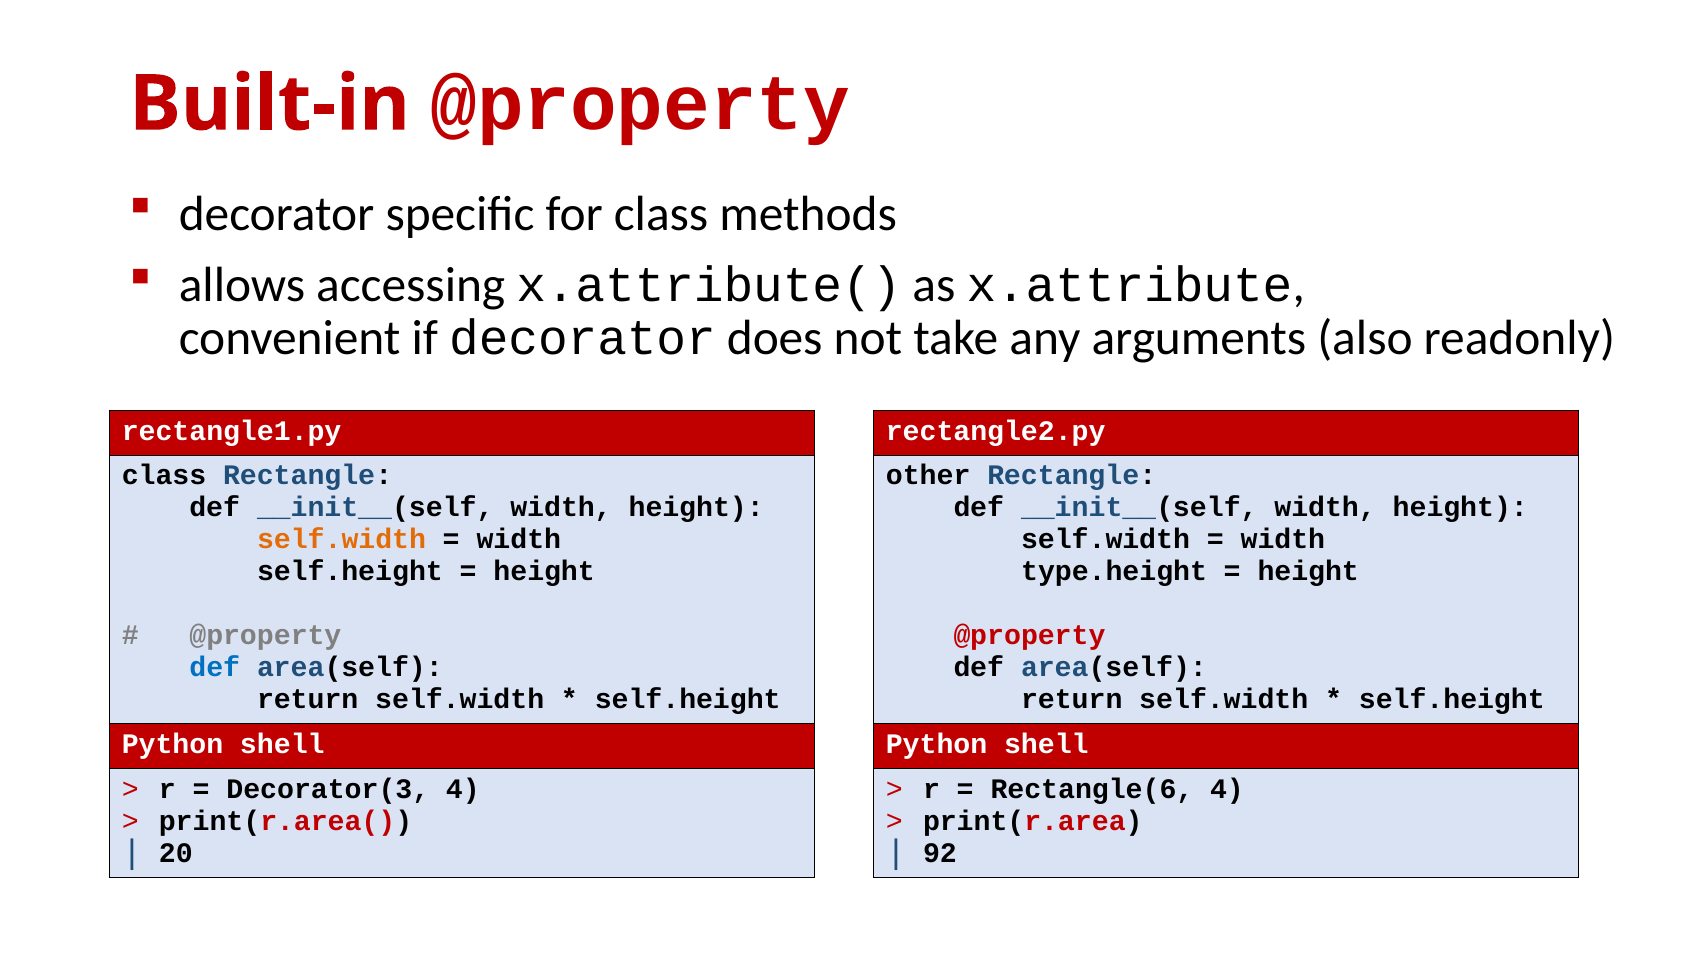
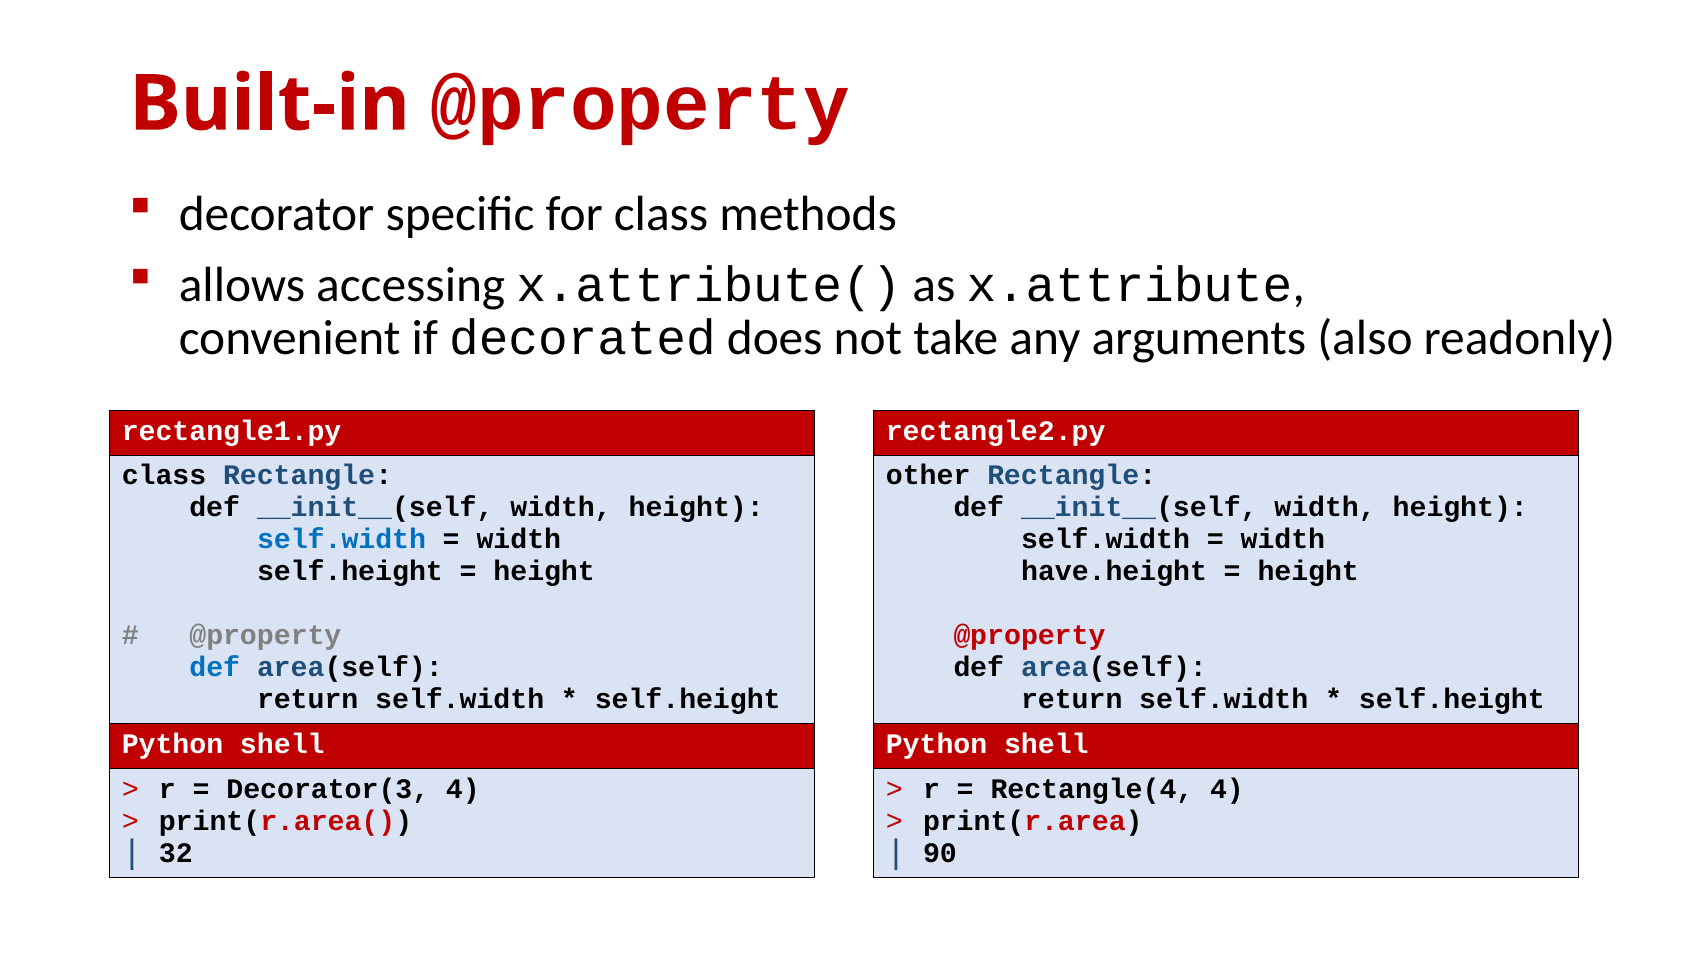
if decorator: decorator -> decorated
self.width at (342, 539) colour: orange -> blue
type.height: type.height -> have.height
Rectangle(6: Rectangle(6 -> Rectangle(4
20: 20 -> 32
92: 92 -> 90
